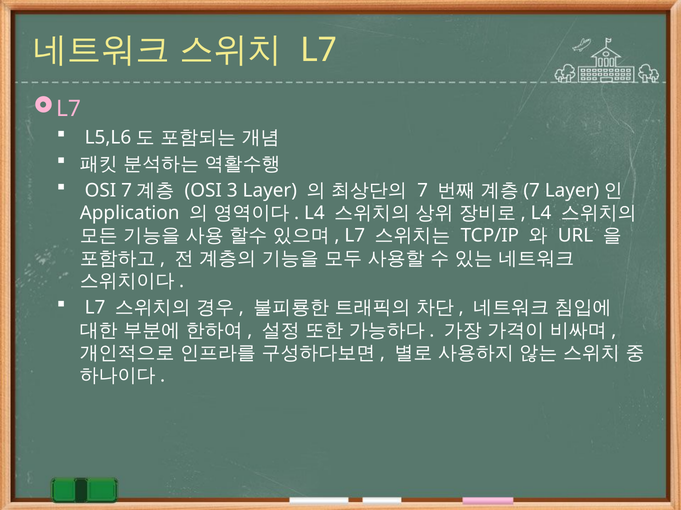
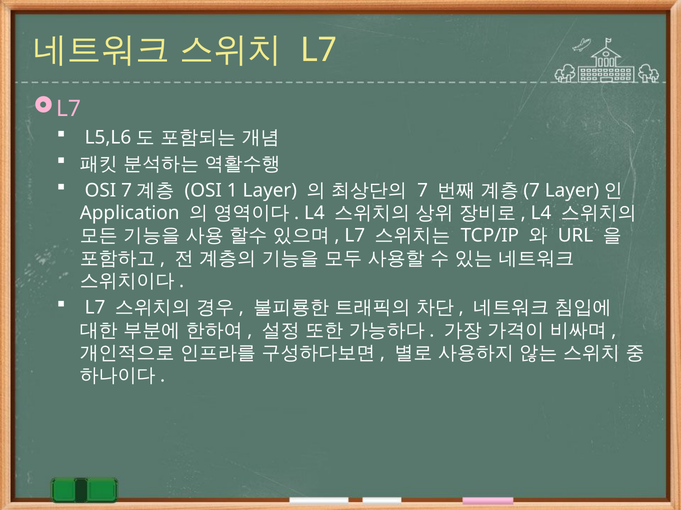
3: 3 -> 1
